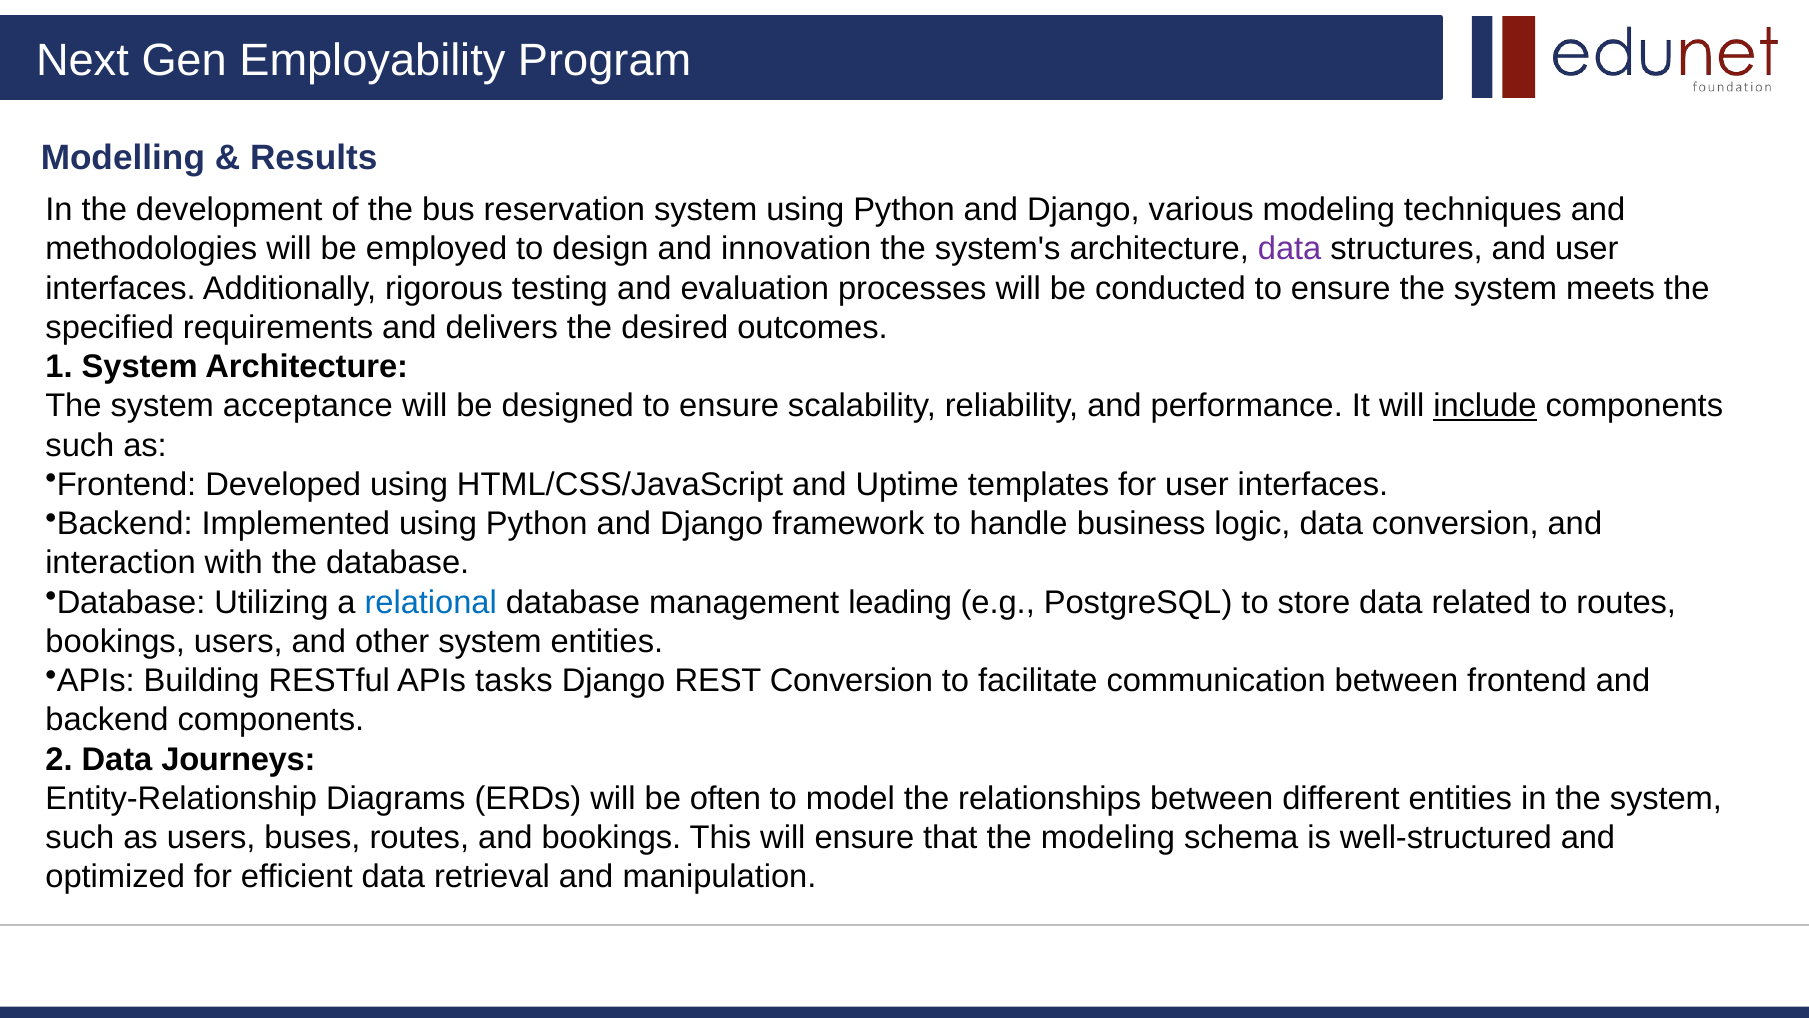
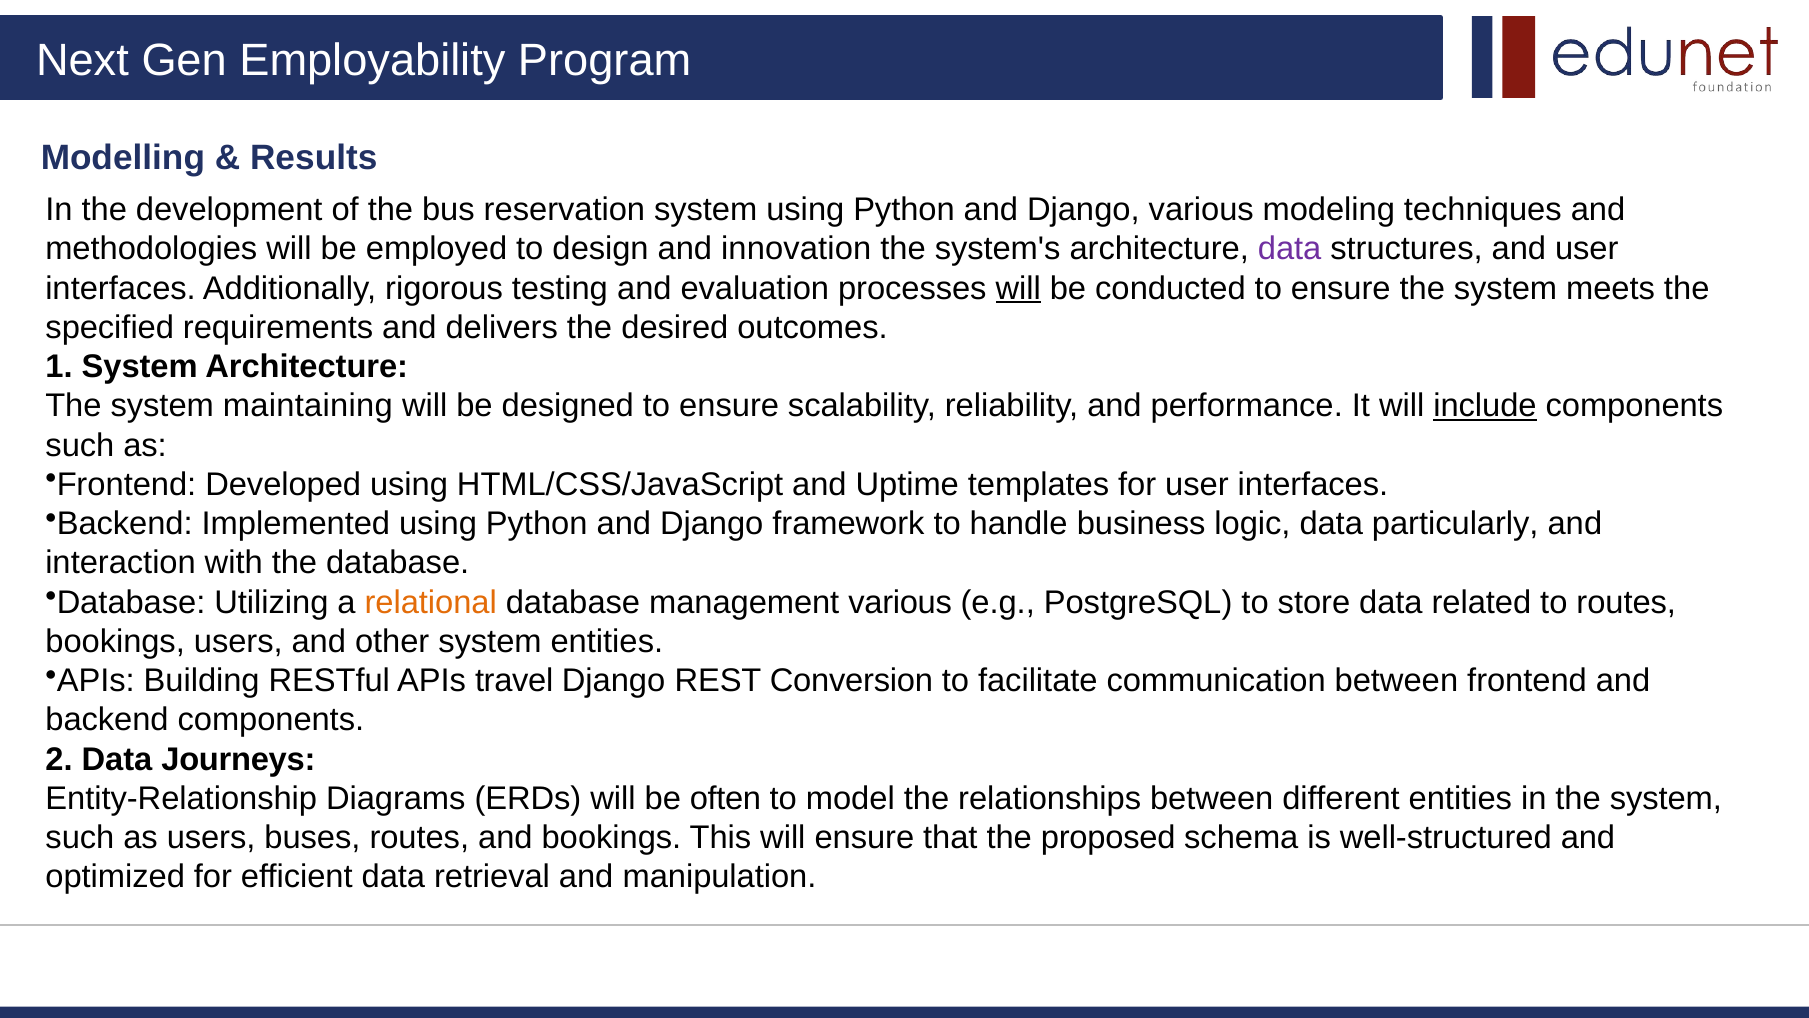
will at (1018, 288) underline: none -> present
acceptance: acceptance -> maintaining
data conversion: conversion -> particularly
relational colour: blue -> orange
management leading: leading -> various
tasks: tasks -> travel
the modeling: modeling -> proposed
